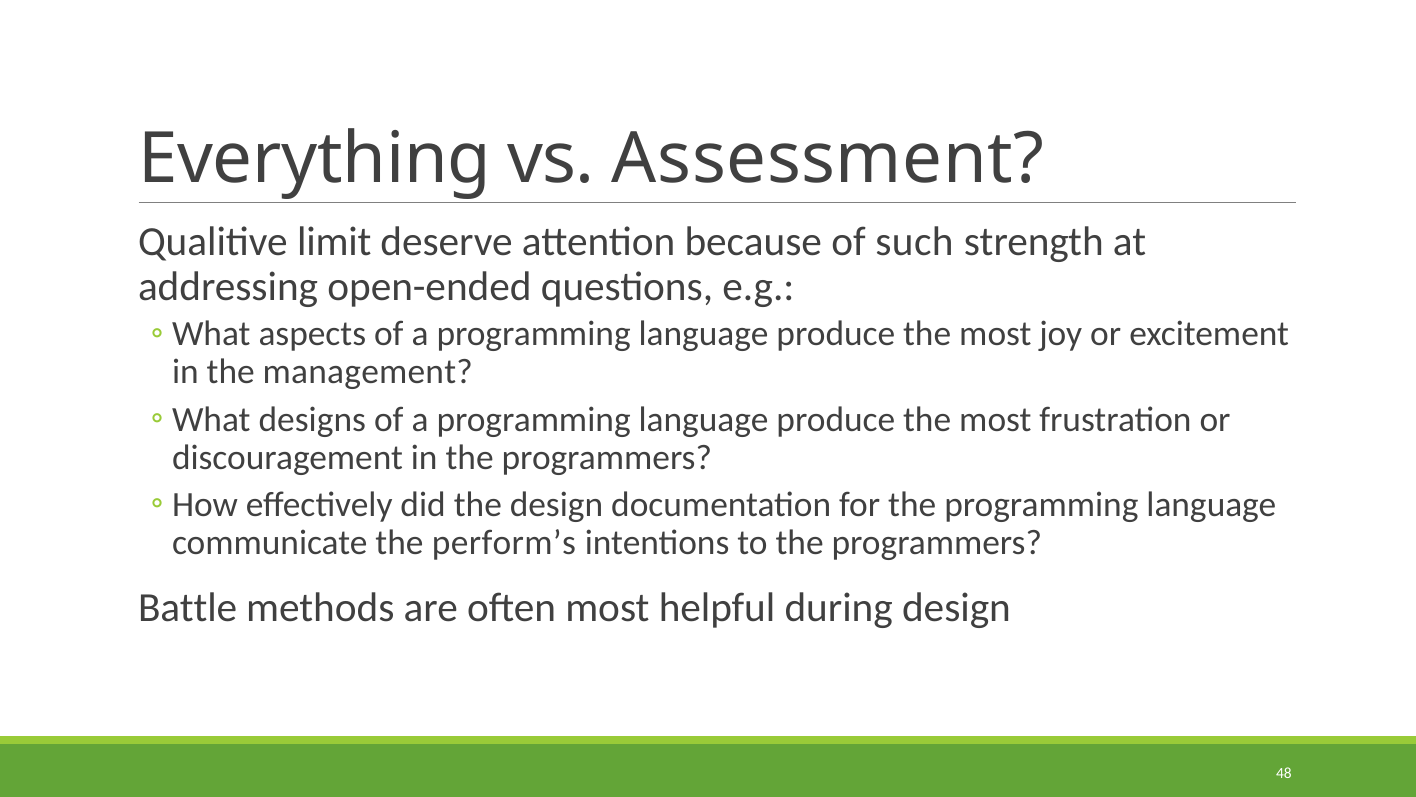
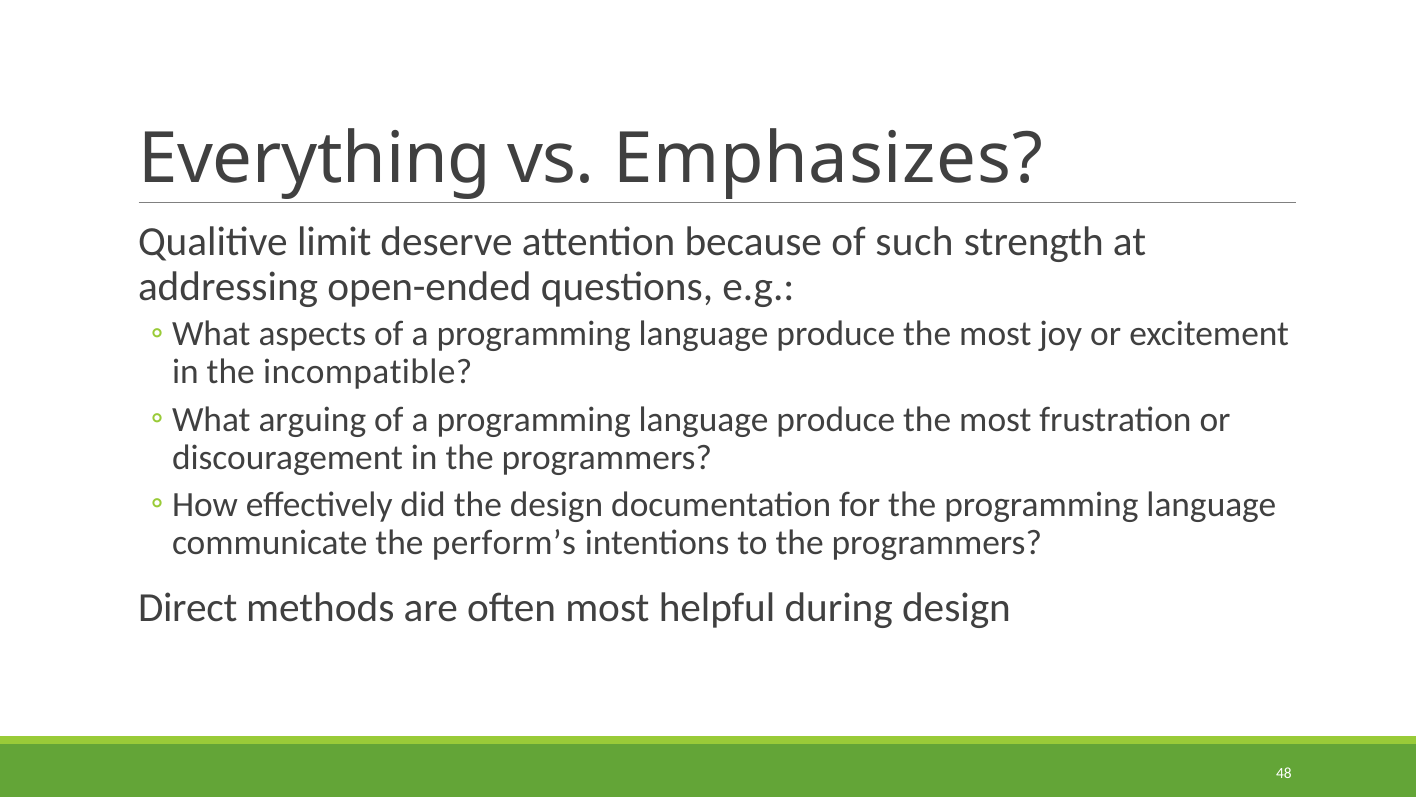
Assessment: Assessment -> Emphasizes
management: management -> incompatible
designs: designs -> arguing
Battle: Battle -> Direct
